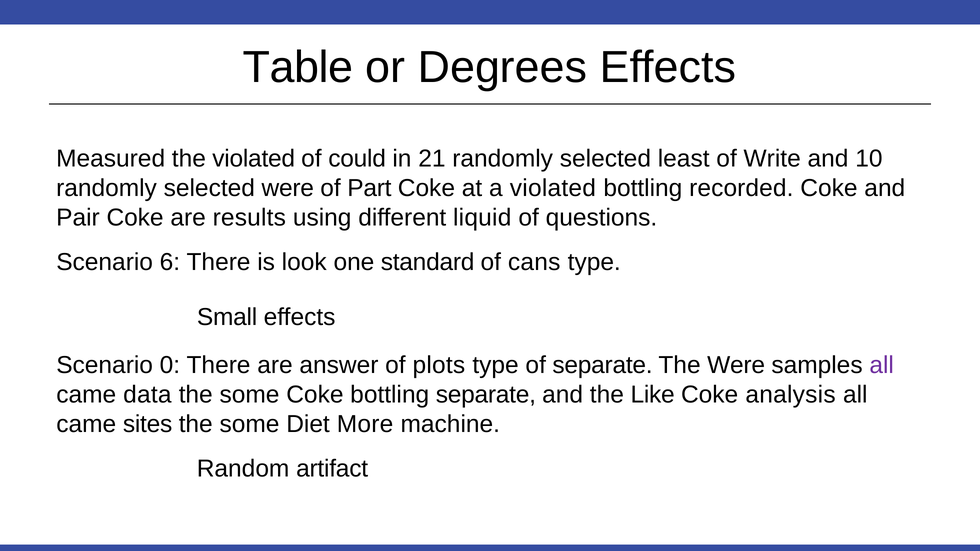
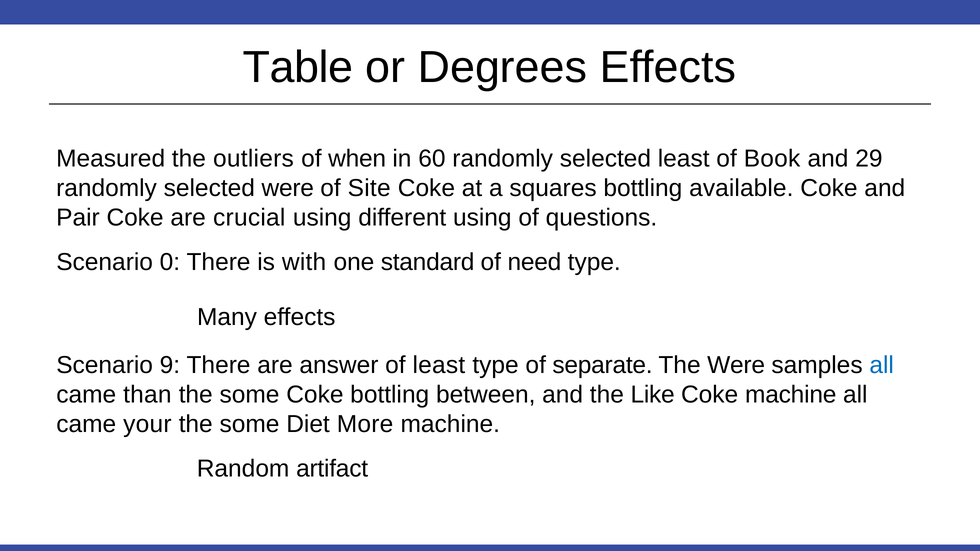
the violated: violated -> outliers
could: could -> when
21: 21 -> 60
Write: Write -> Book
10: 10 -> 29
Part: Part -> Site
a violated: violated -> squares
recorded: recorded -> available
results: results -> crucial
different liquid: liquid -> using
6: 6 -> 0
look: look -> with
cans: cans -> need
Small: Small -> Many
0: 0 -> 9
of plots: plots -> least
all at (882, 366) colour: purple -> blue
data: data -> than
bottling separate: separate -> between
Coke analysis: analysis -> machine
sites: sites -> your
